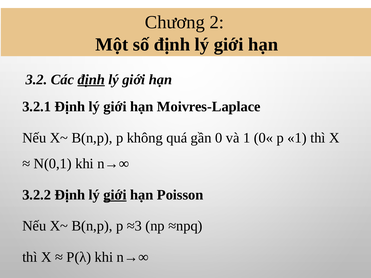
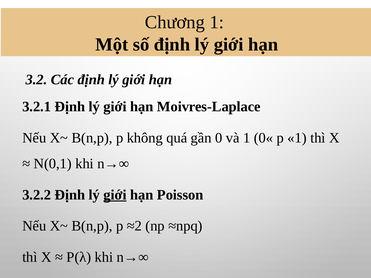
Chương 2: 2 -> 1
định at (91, 80) underline: present -> none
≈3: ≈3 -> ≈2
